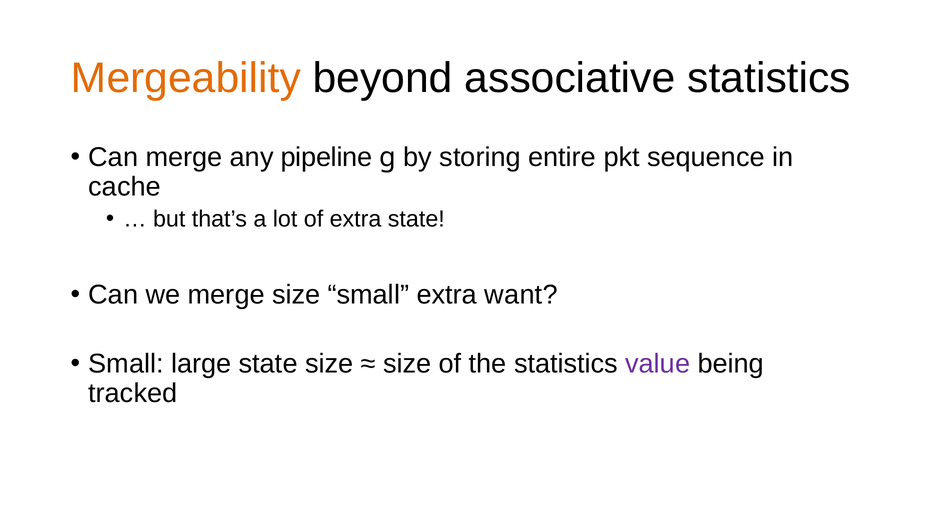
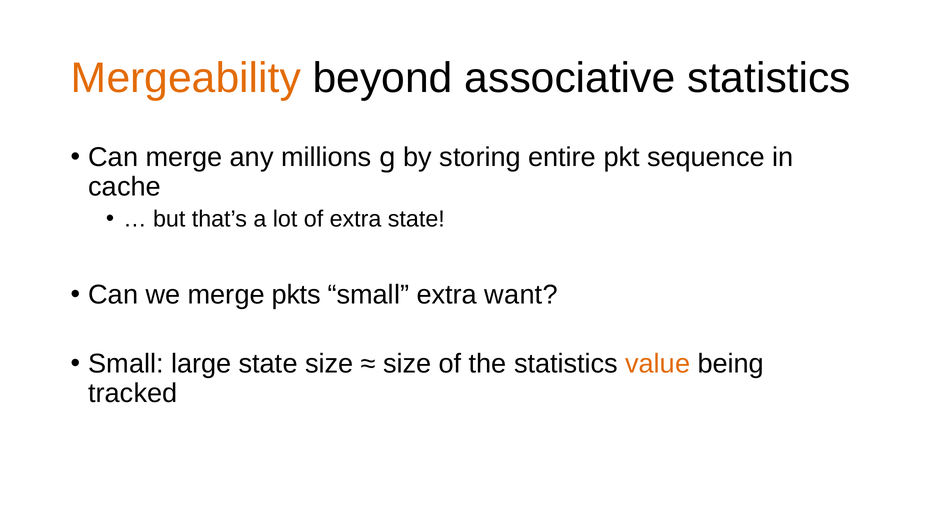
pipeline: pipeline -> millions
merge size: size -> pkts
value colour: purple -> orange
